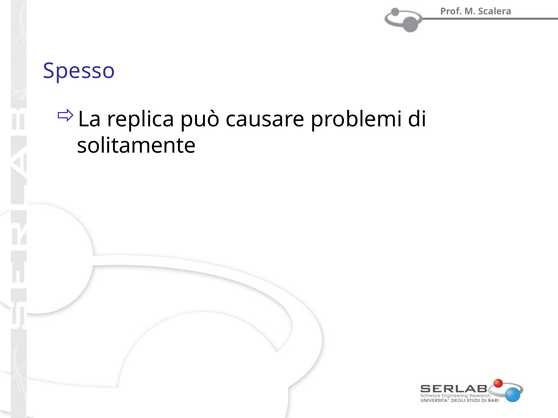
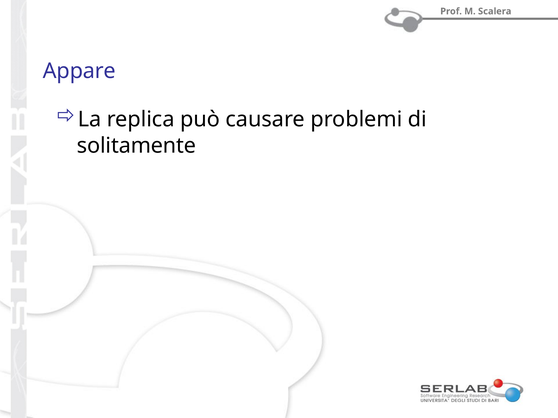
Spesso: Spesso -> Appare
